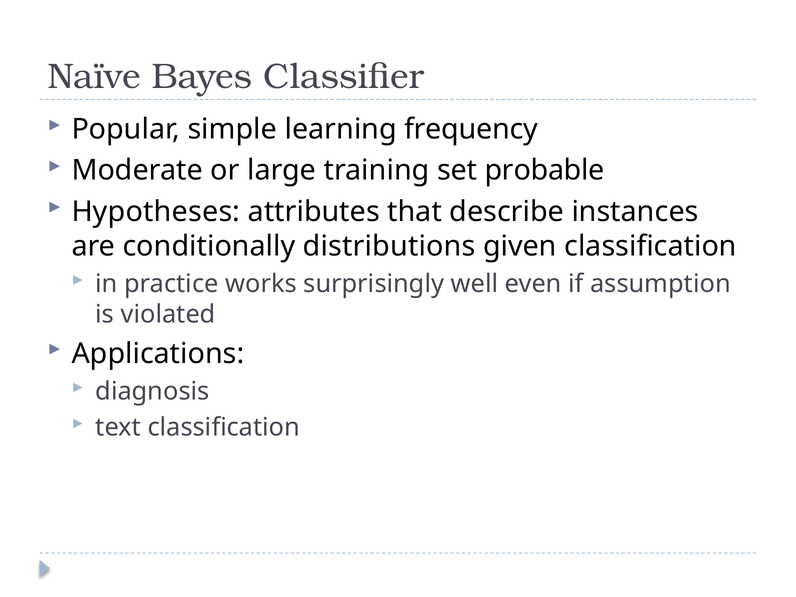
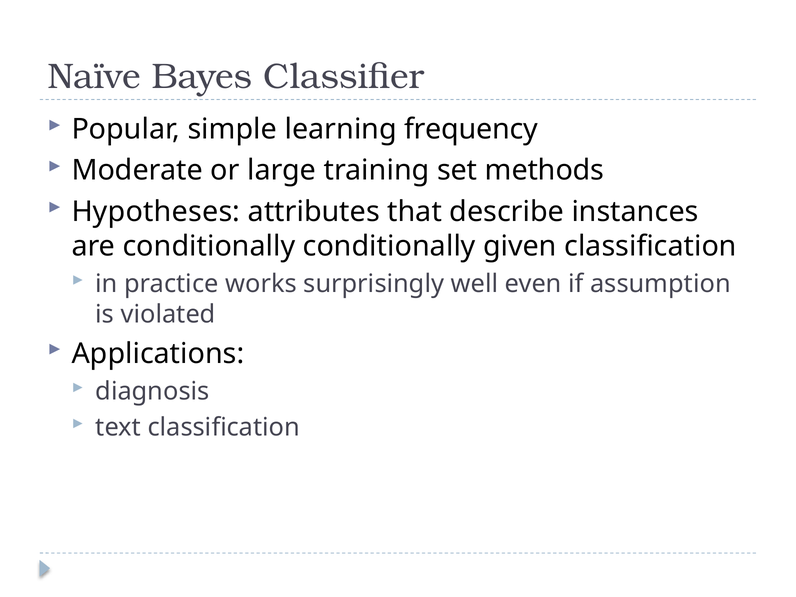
probable: probable -> methods
conditionally distributions: distributions -> conditionally
